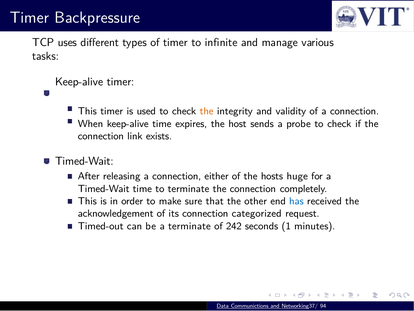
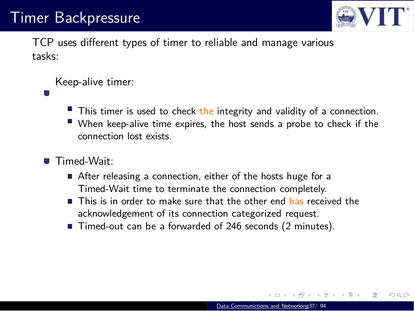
infinite: infinite -> reliable
link: link -> lost
has colour: blue -> orange
a terminate: terminate -> forwarded
242: 242 -> 246
1: 1 -> 2
